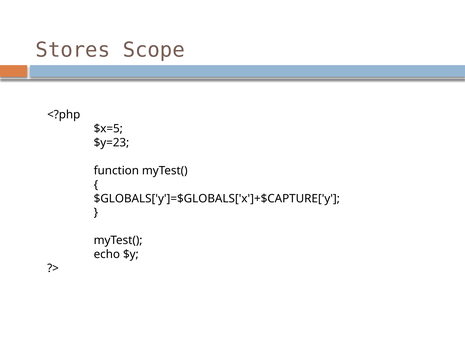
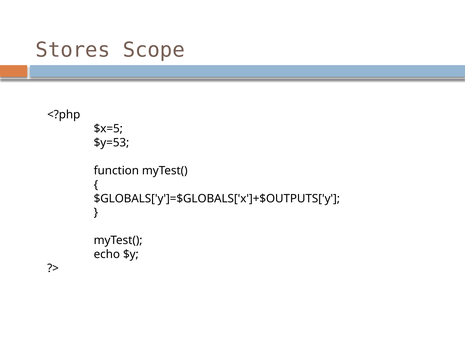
$y=23: $y=23 -> $y=53
$GLOBALS['y']=$GLOBALS['x']+$CAPTURE['y: $GLOBALS['y']=$GLOBALS['x']+$CAPTURE['y -> $GLOBALS['y']=$GLOBALS['x']+$OUTPUTS['y
